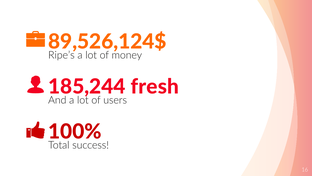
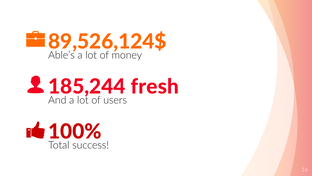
Ripe’s: Ripe’s -> Able’s
